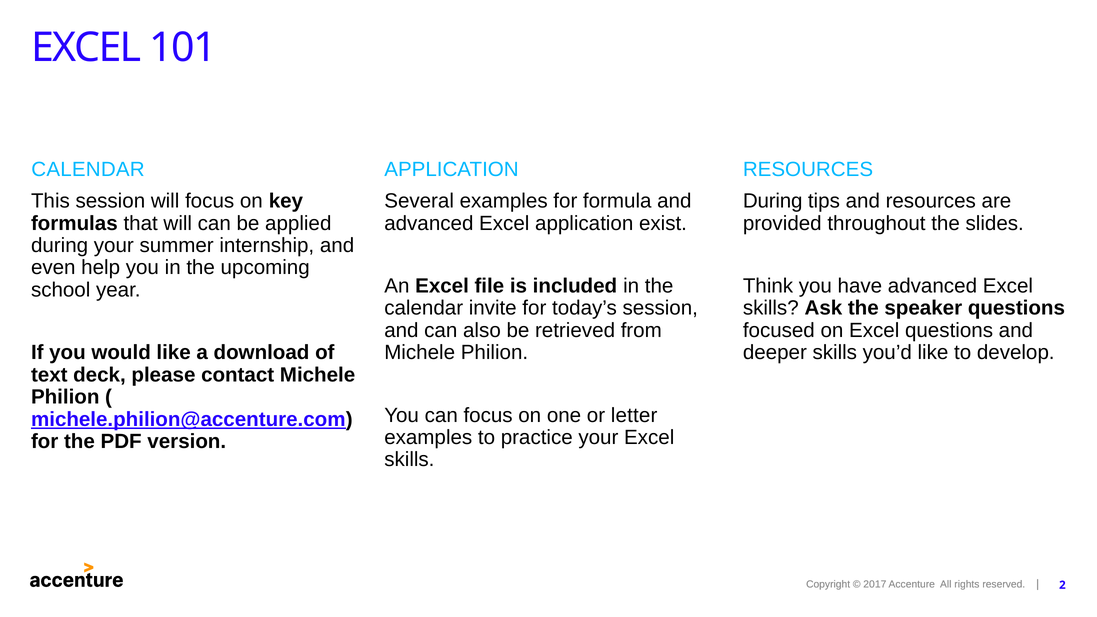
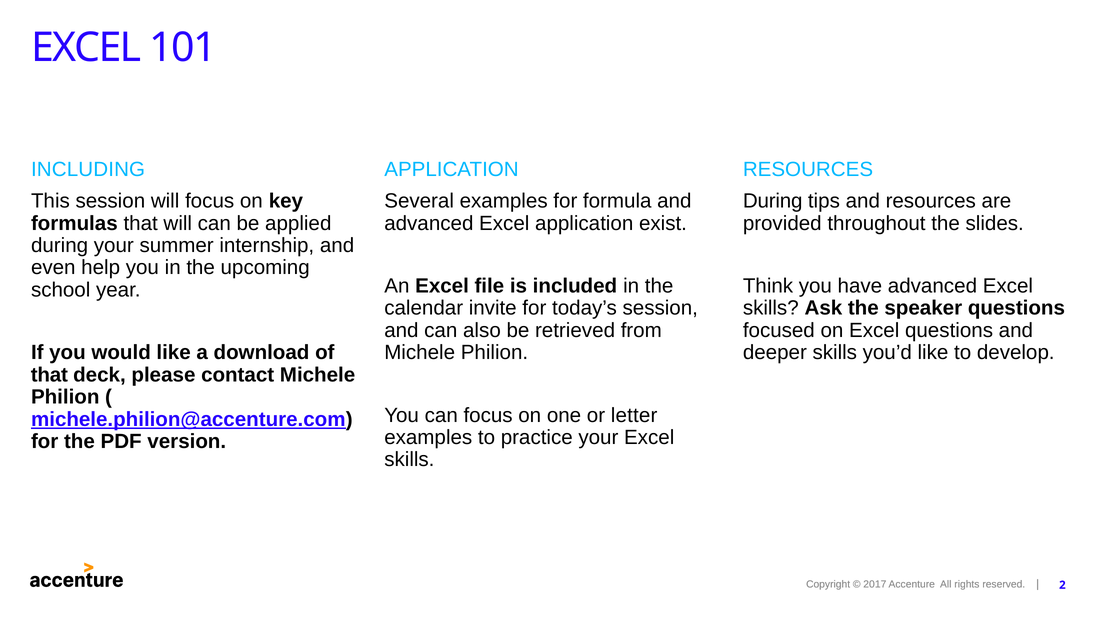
CALENDAR at (88, 170): CALENDAR -> INCLUDING
text at (49, 375): text -> that
